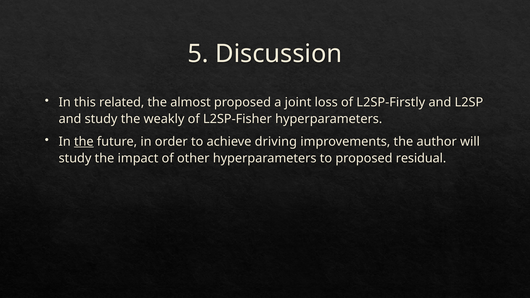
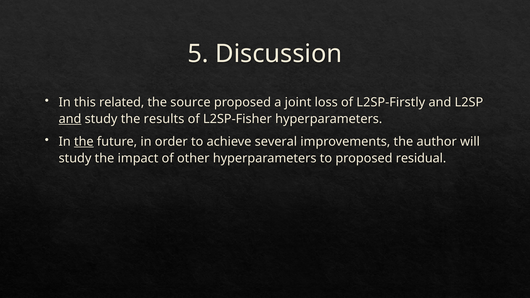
almost: almost -> source
and at (70, 119) underline: none -> present
weakly: weakly -> results
driving: driving -> several
